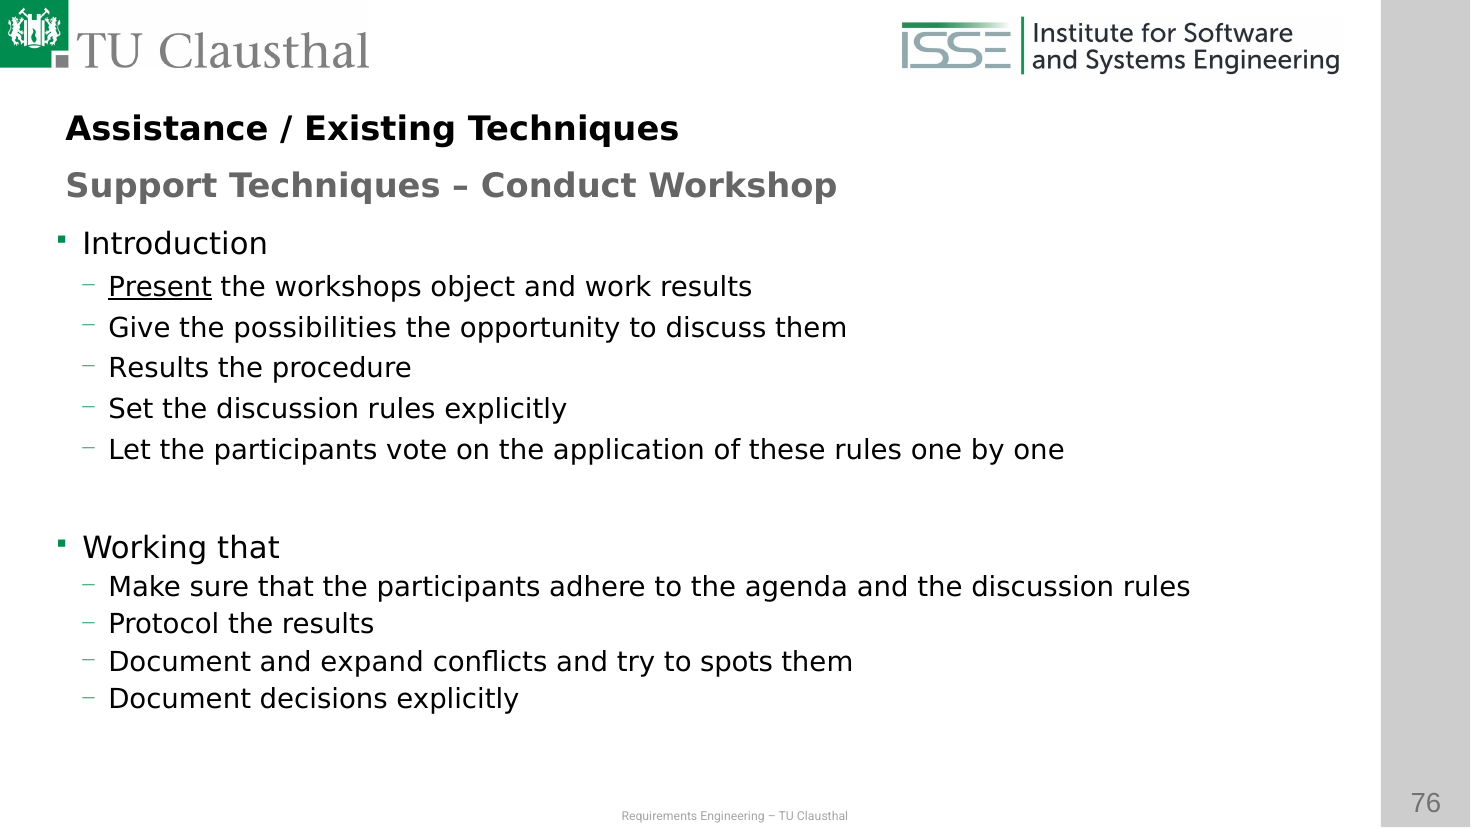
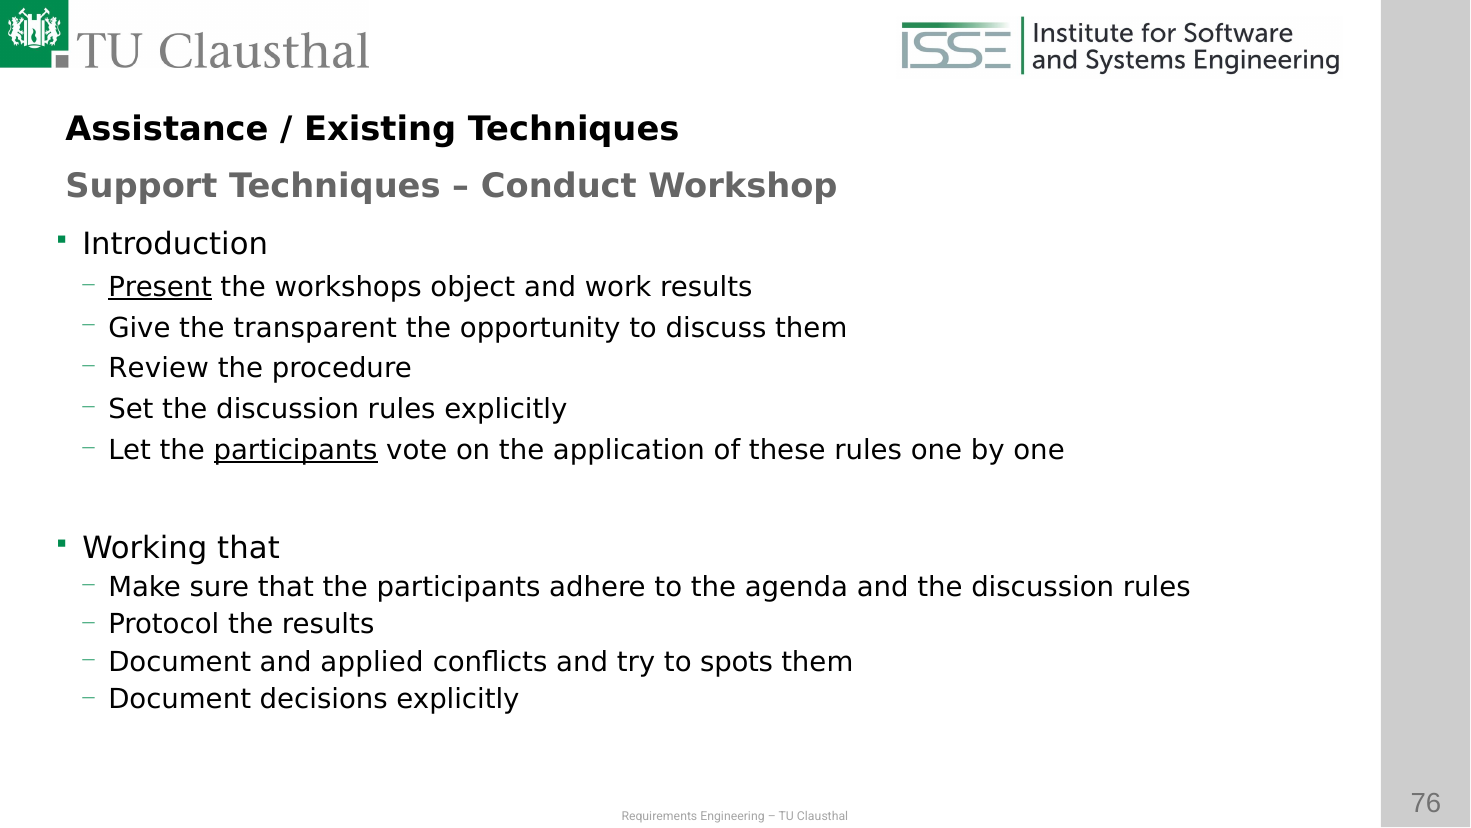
possibilities: possibilities -> transparent
Results at (159, 368): Results -> Review
participants at (296, 450) underline: none -> present
expand: expand -> applied
